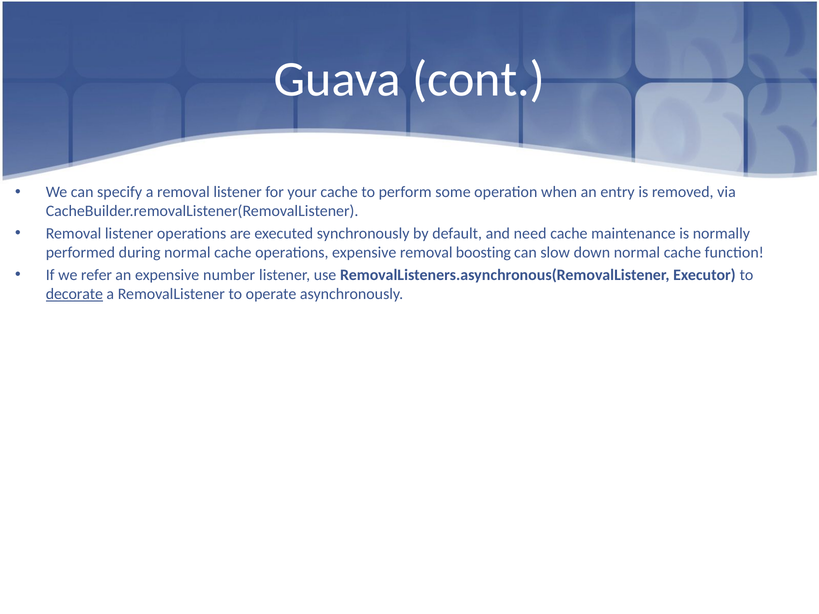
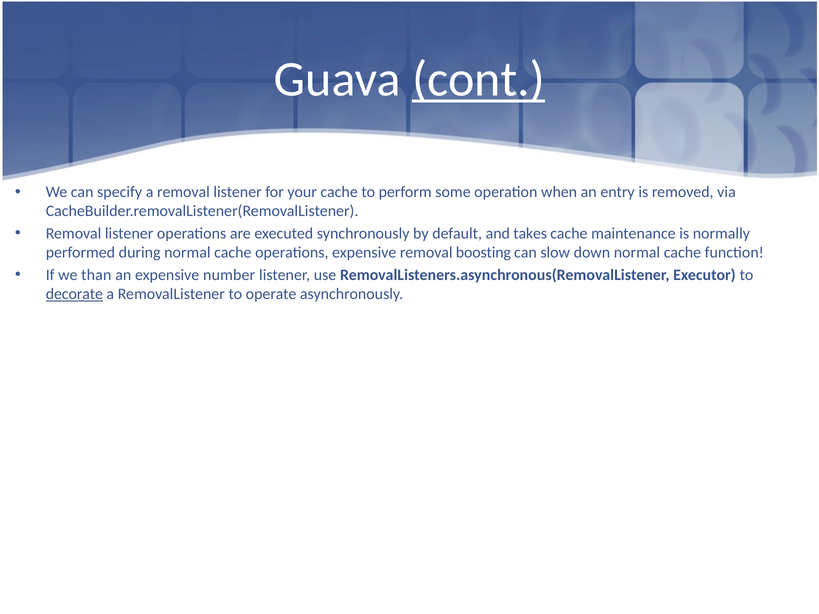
cont underline: none -> present
need: need -> takes
refer: refer -> than
